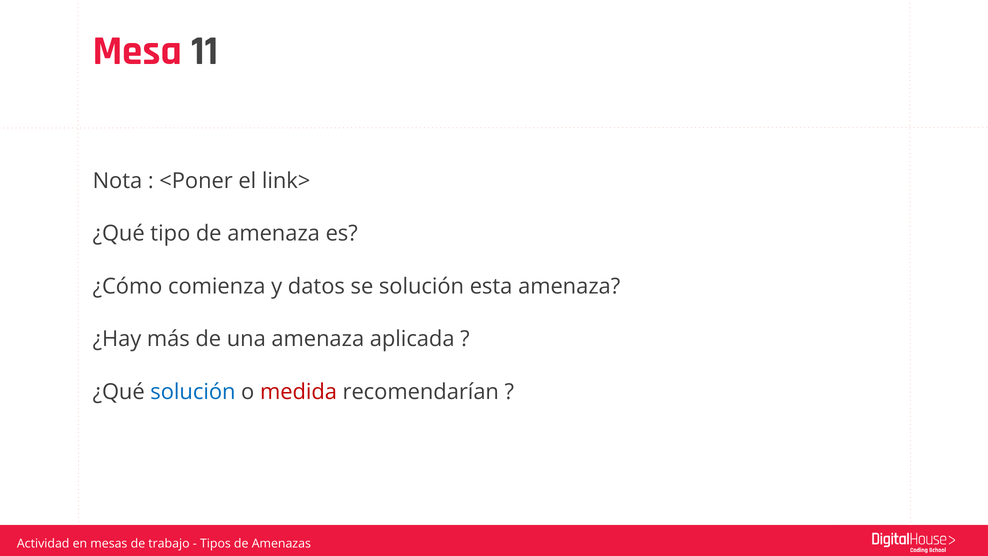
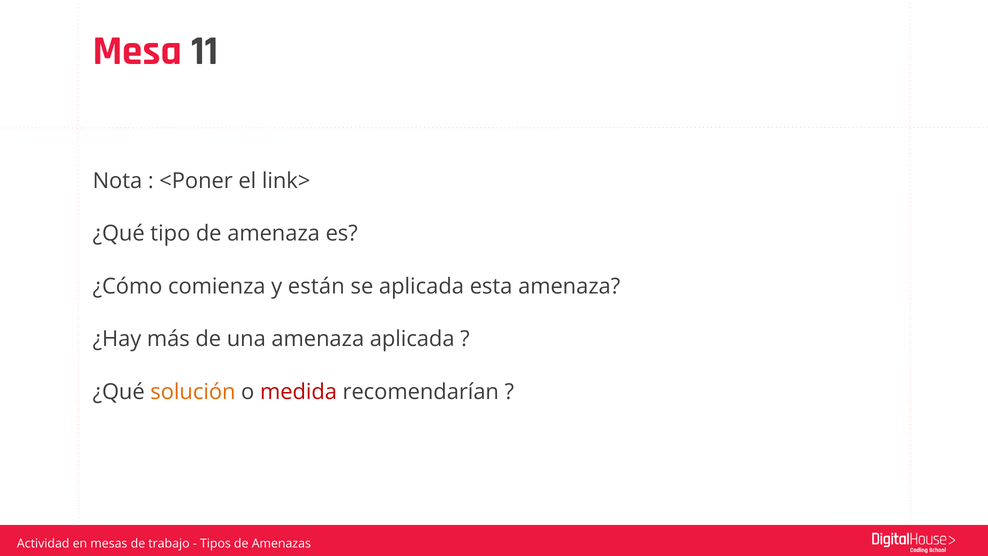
datos: datos -> están
se solución: solución -> aplicada
solución at (193, 392) colour: blue -> orange
